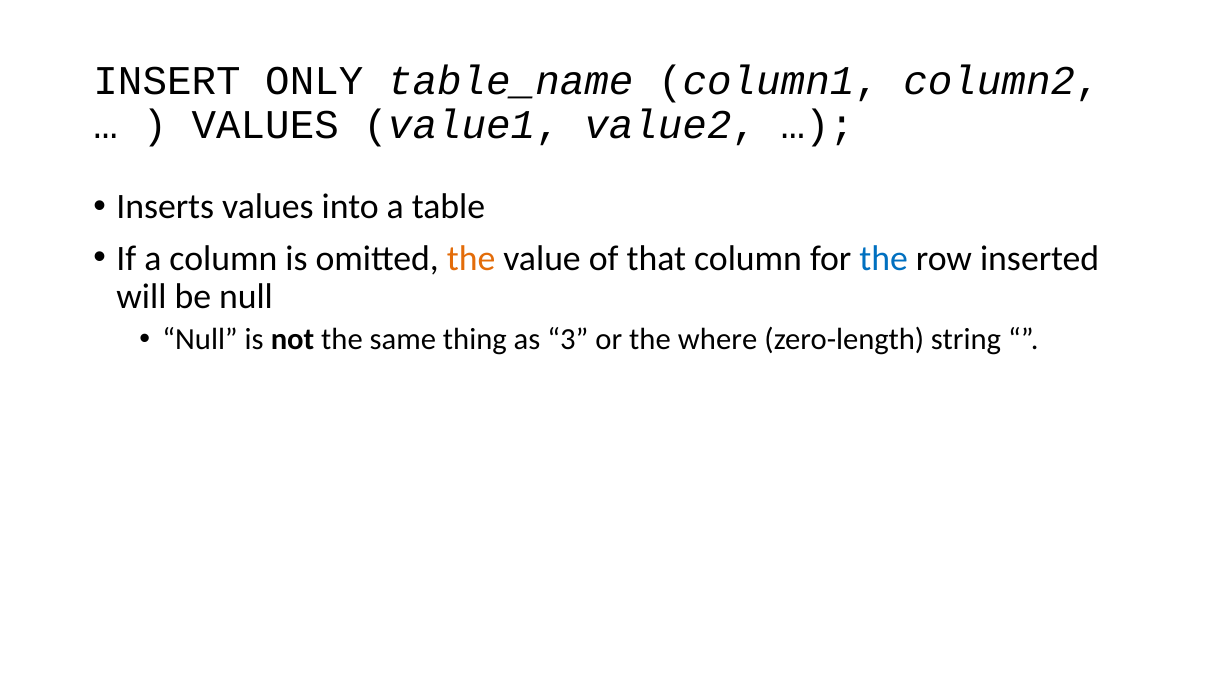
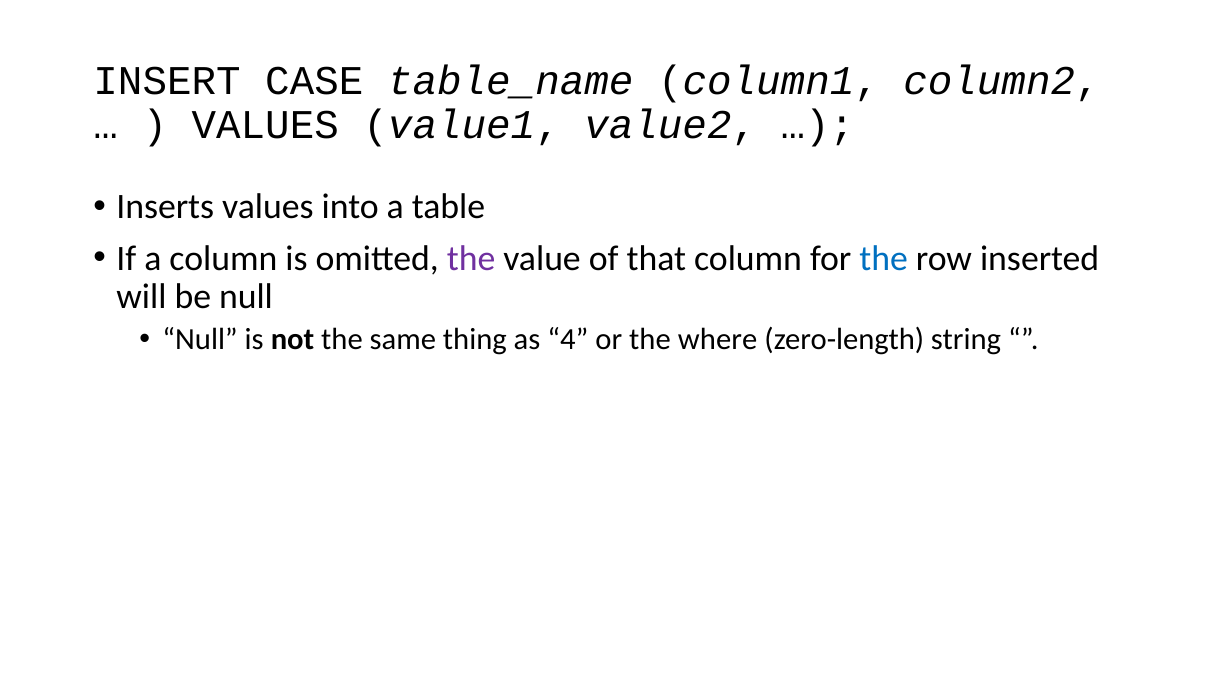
ONLY: ONLY -> CASE
the at (471, 259) colour: orange -> purple
3: 3 -> 4
